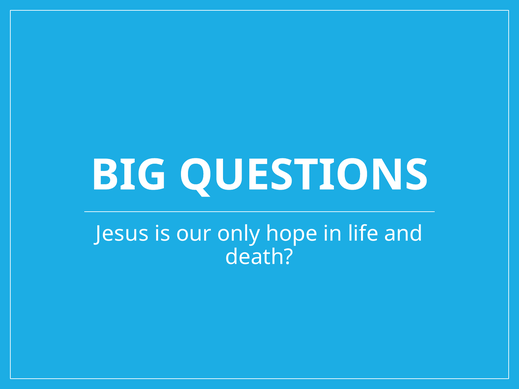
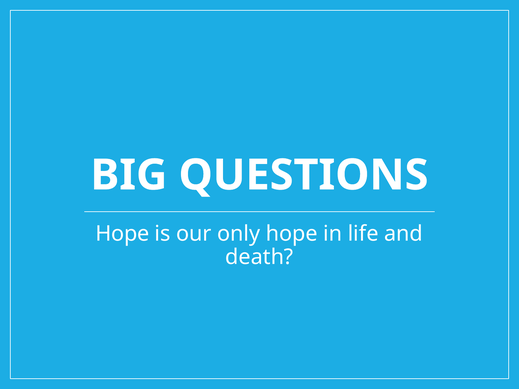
Jesus at (122, 234): Jesus -> Hope
